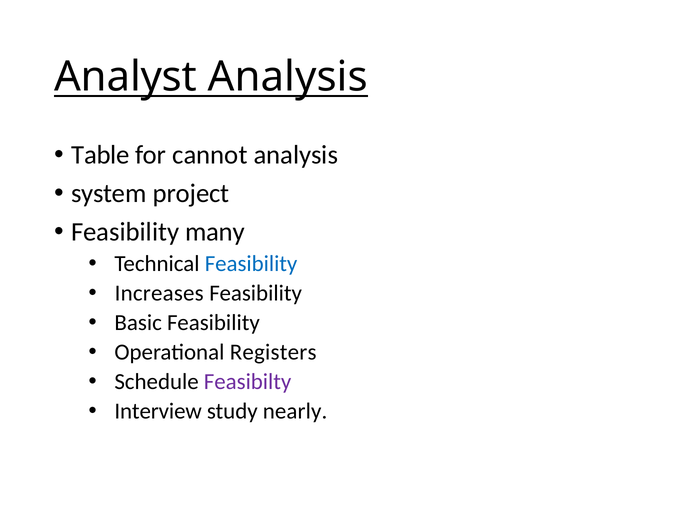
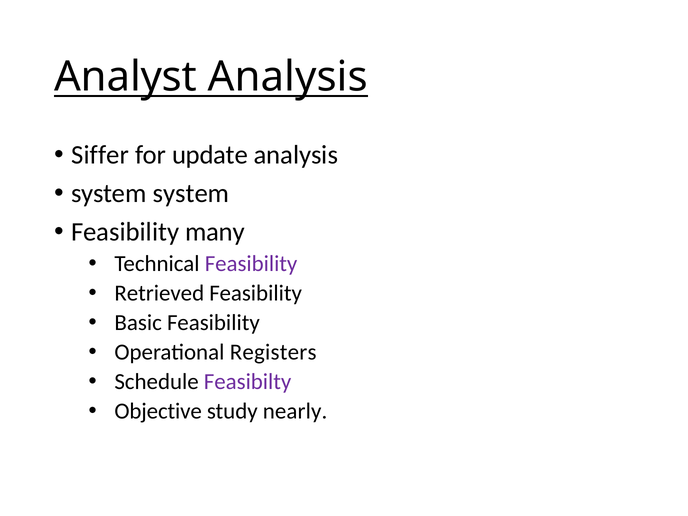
Table: Table -> Siffer
cannot: cannot -> update
system project: project -> system
Feasibility at (251, 263) colour: blue -> purple
Increases: Increases -> Retrieved
Interview: Interview -> Objective
